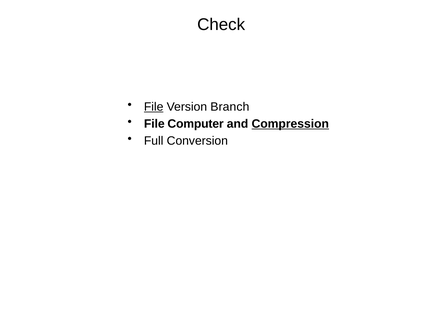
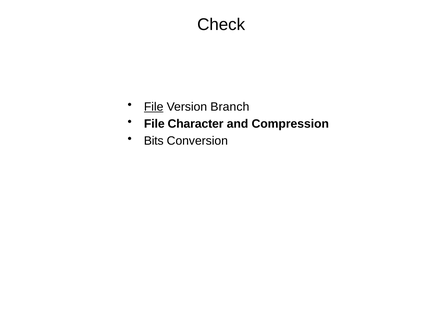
Computer: Computer -> Character
Compression underline: present -> none
Full: Full -> Bits
